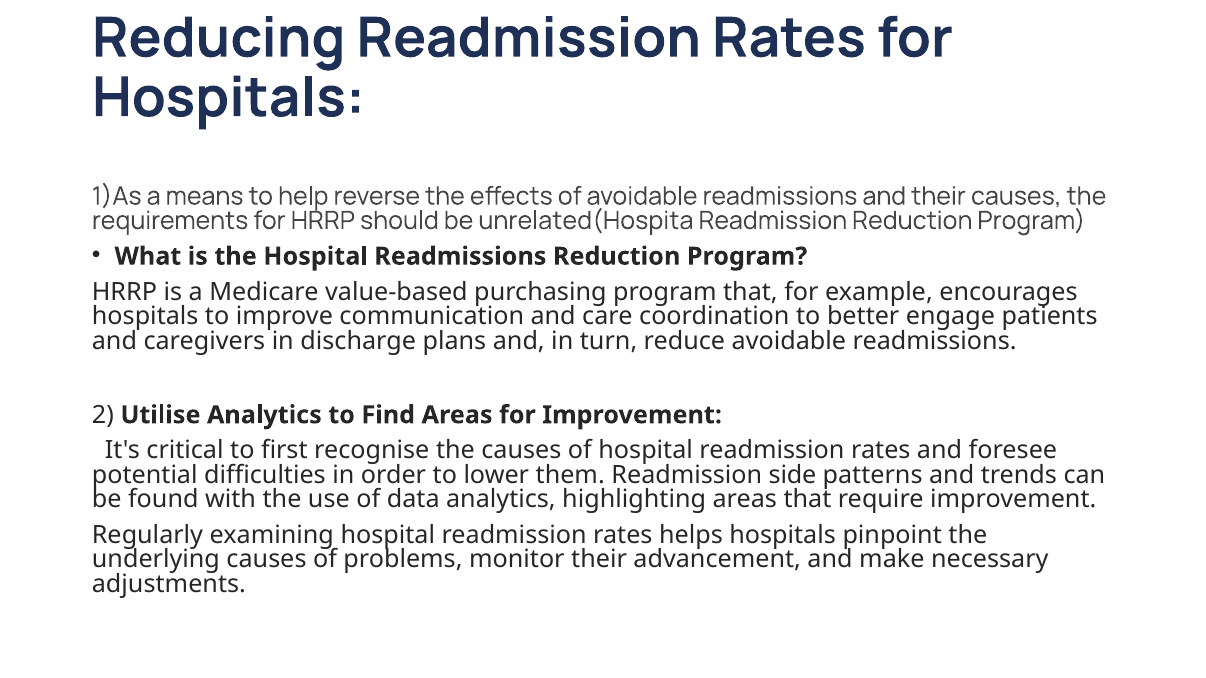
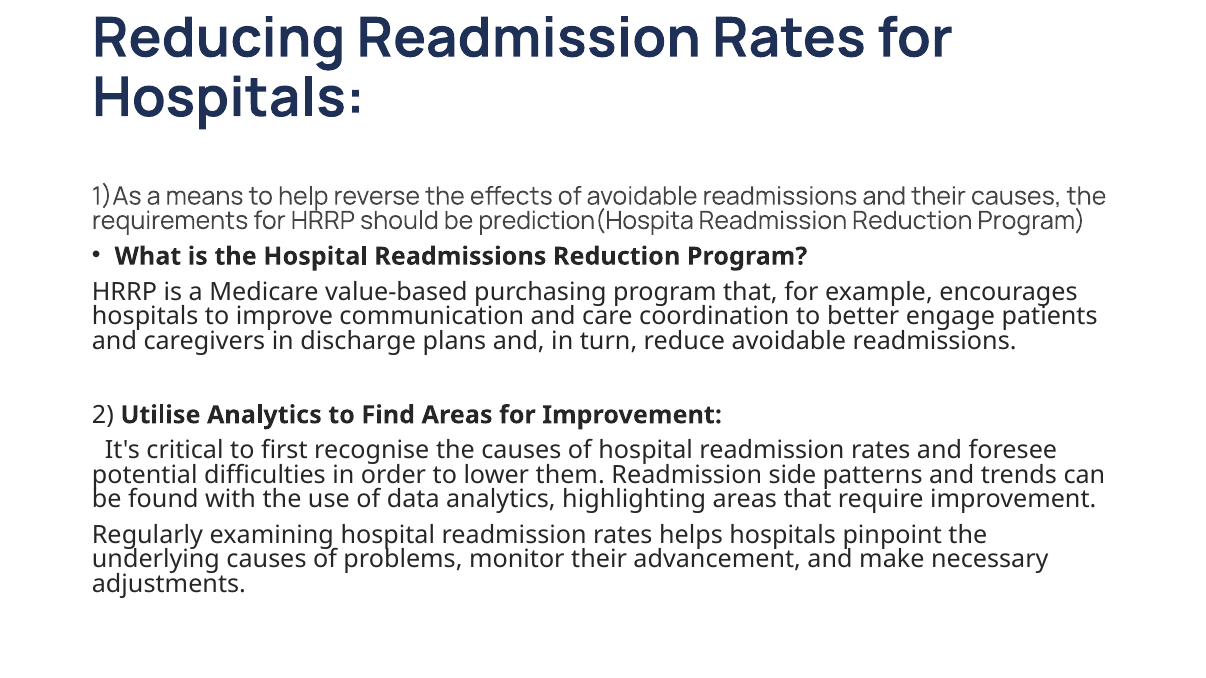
unrelated(Hospita: unrelated(Hospita -> prediction(Hospita
